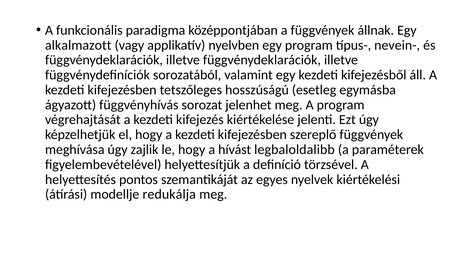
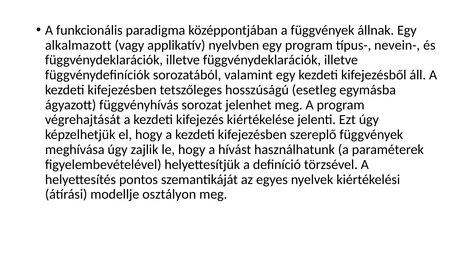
legbaloldalibb: legbaloldalibb -> használhatunk
redukálja: redukálja -> osztályon
